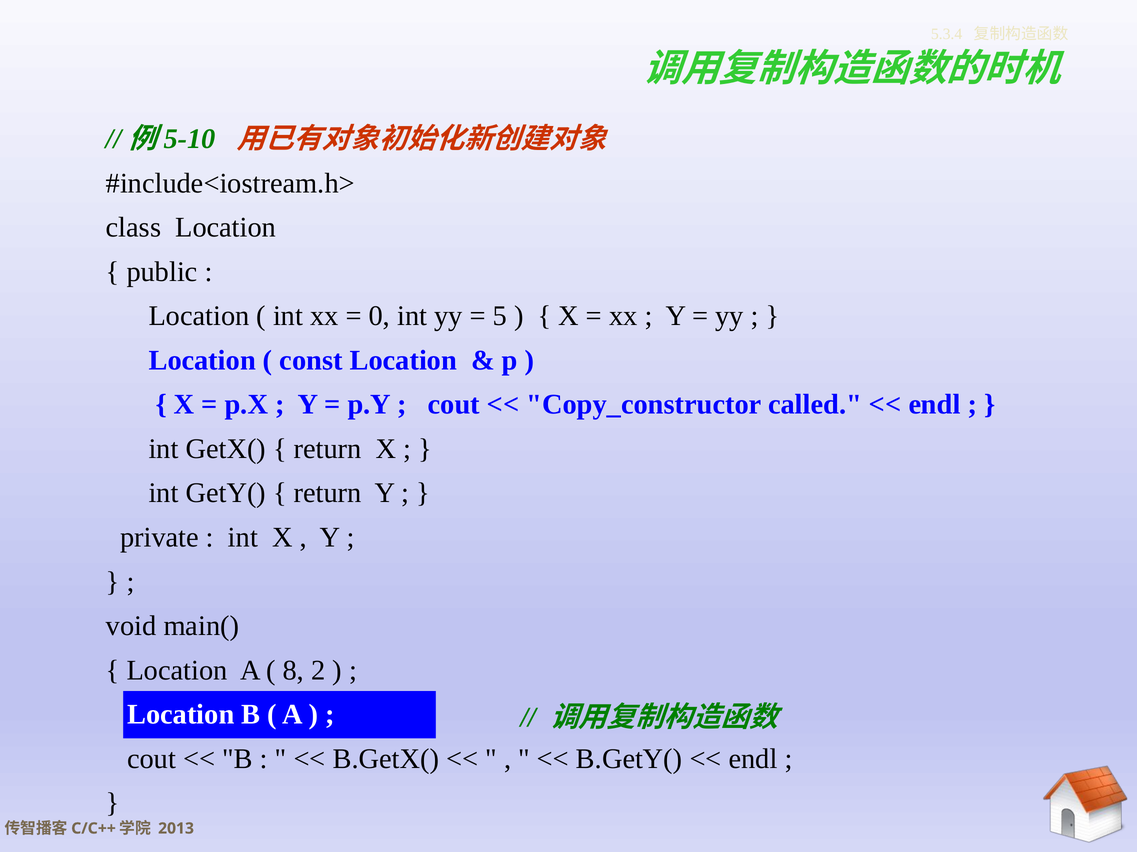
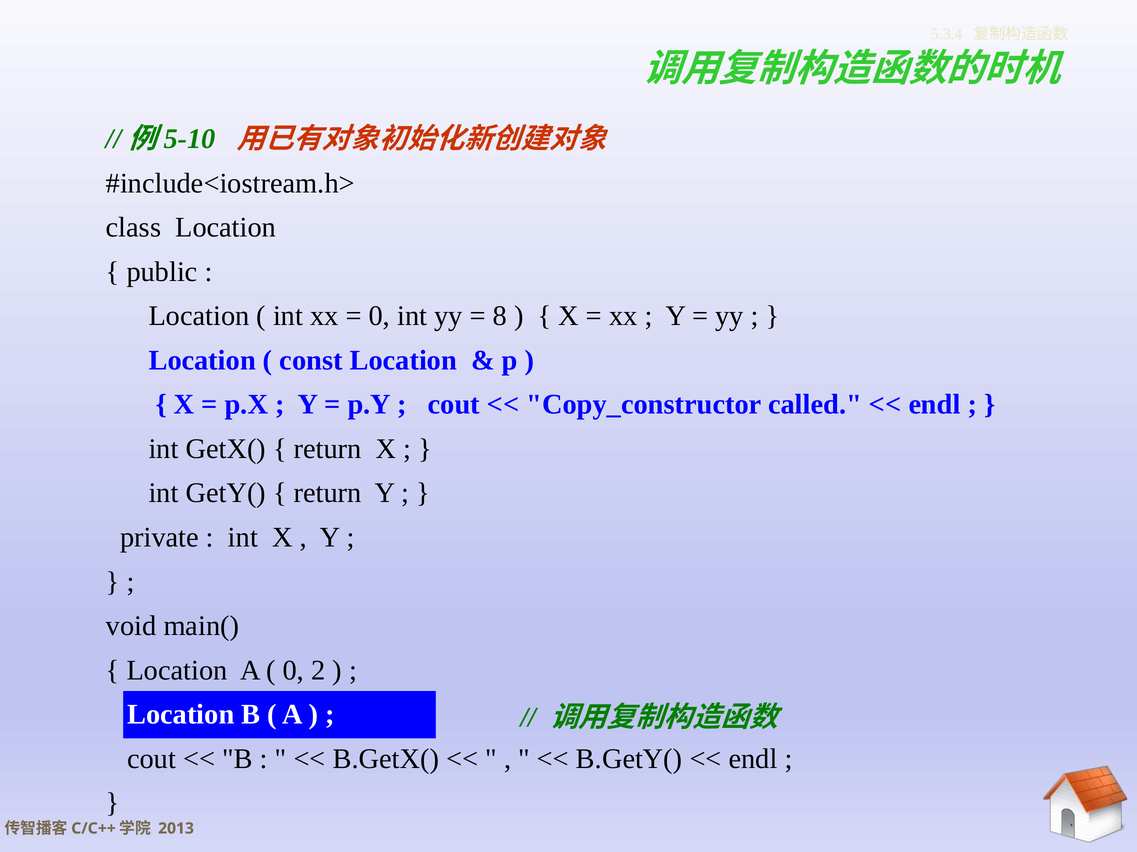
5: 5 -> 8
8 at (293, 671): 8 -> 0
